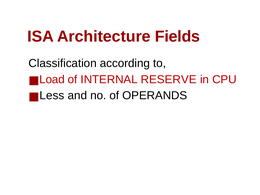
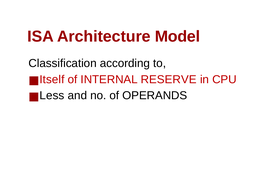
Fields: Fields -> Model
Load: Load -> Itself
